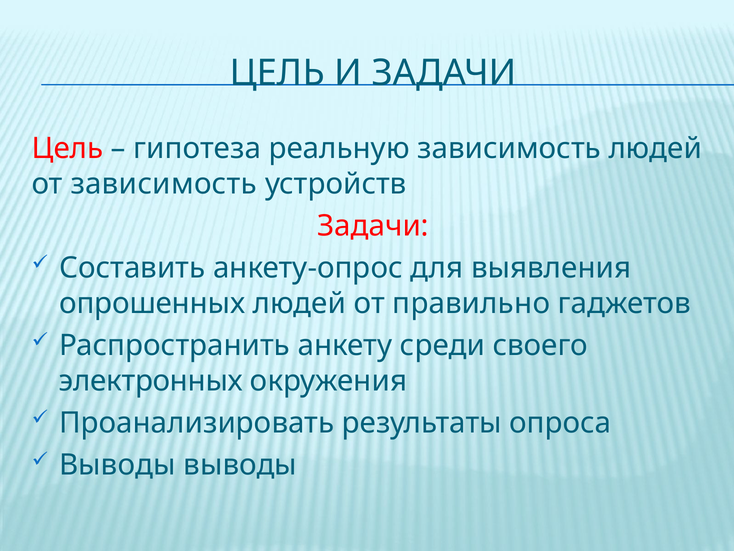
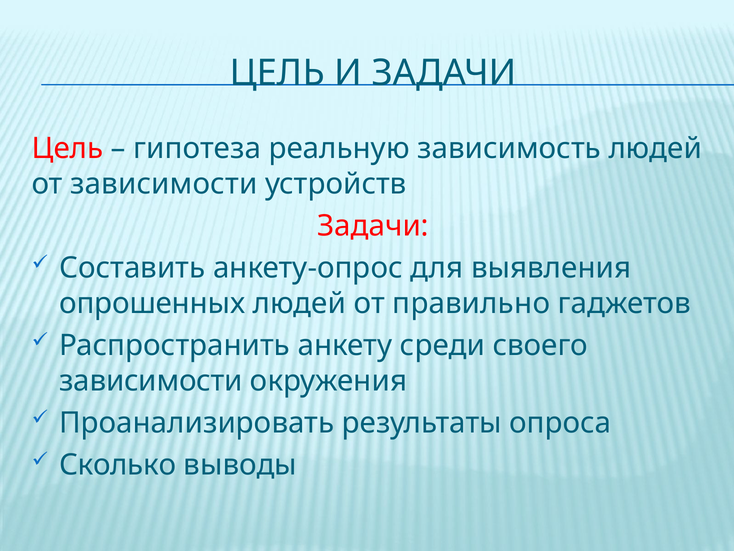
от зависимость: зависимость -> зависимости
электронных at (151, 381): электронных -> зависимости
Выводы at (117, 465): Выводы -> Сколько
